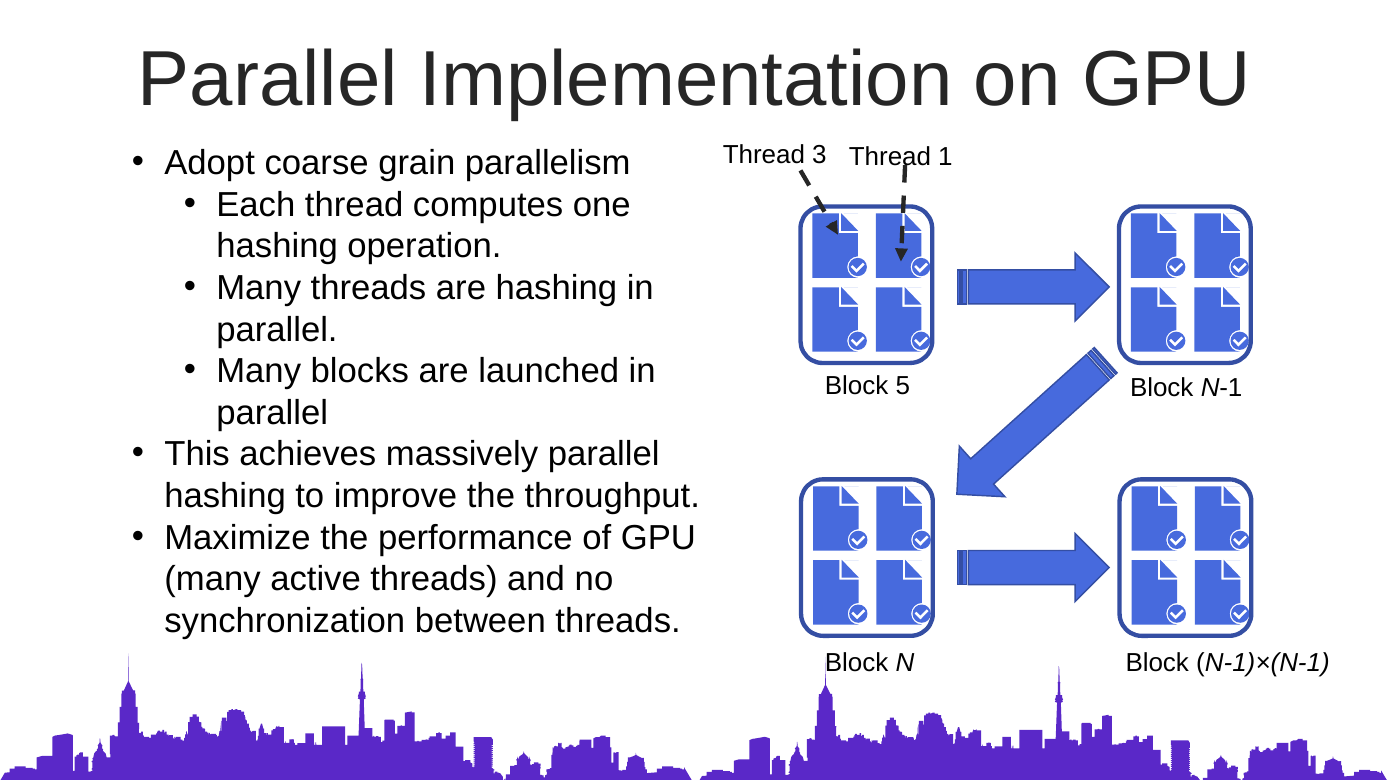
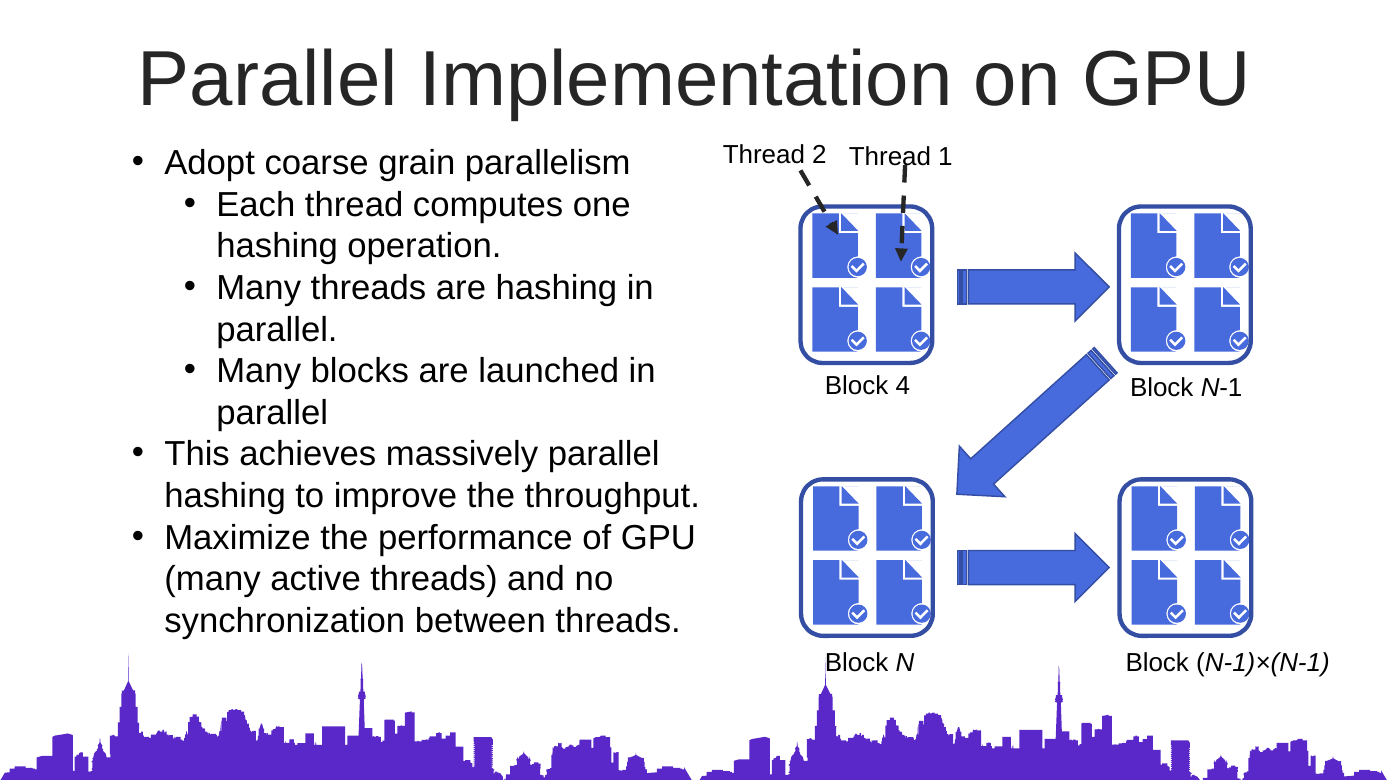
3: 3 -> 2
5: 5 -> 4
